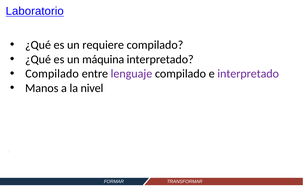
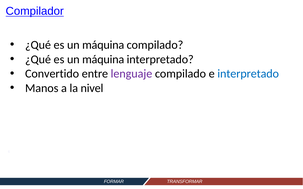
Laboratorio: Laboratorio -> Compilador
requiere at (103, 45): requiere -> máquina
Compilado at (52, 74): Compilado -> Convertido
interpretado at (248, 74) colour: purple -> blue
